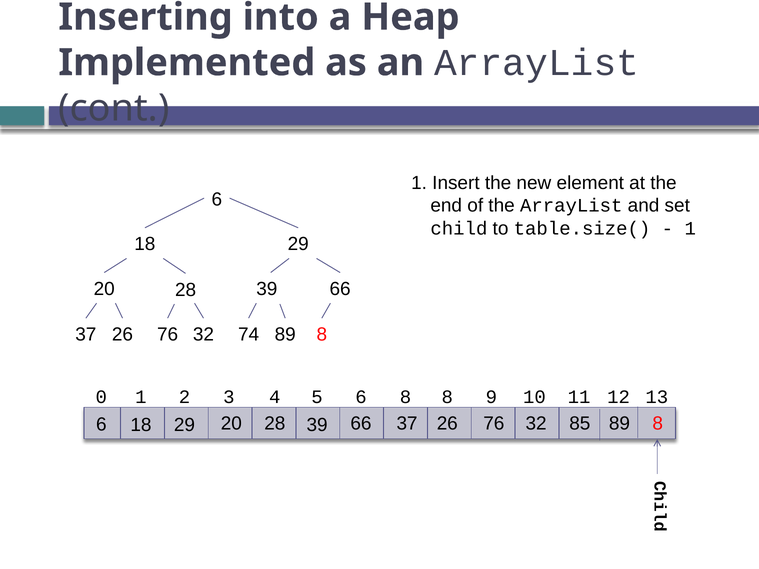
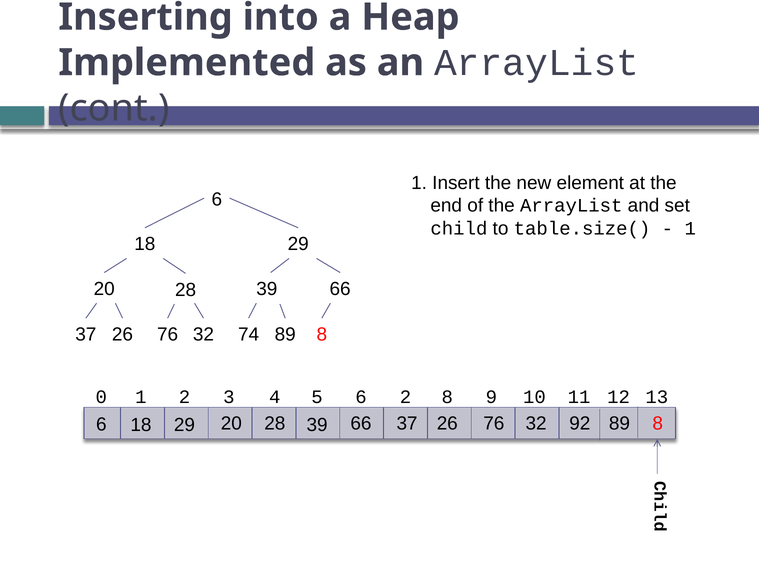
2 8: 8 -> 2
85: 85 -> 92
